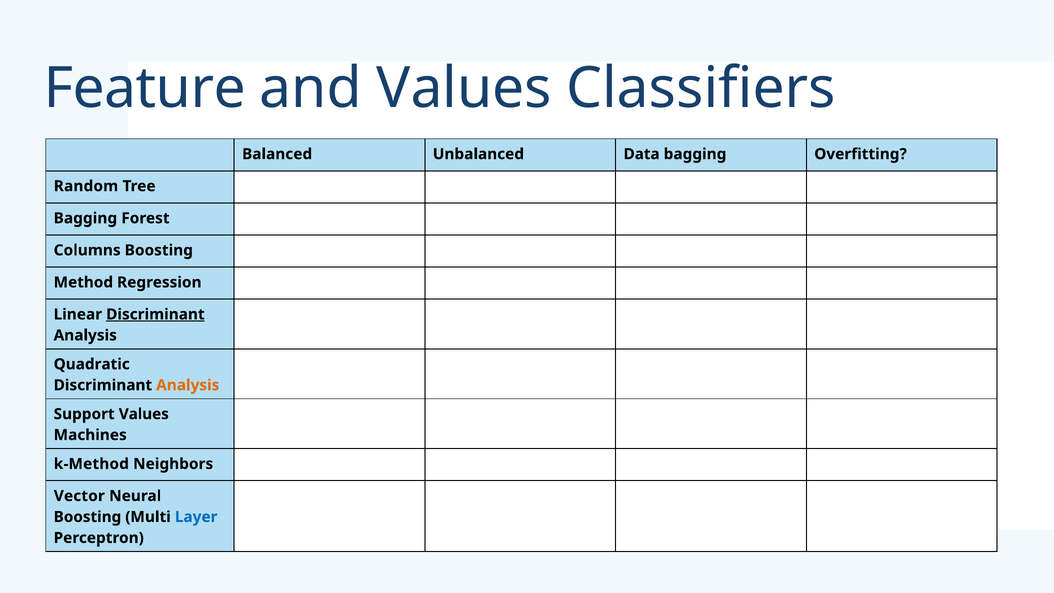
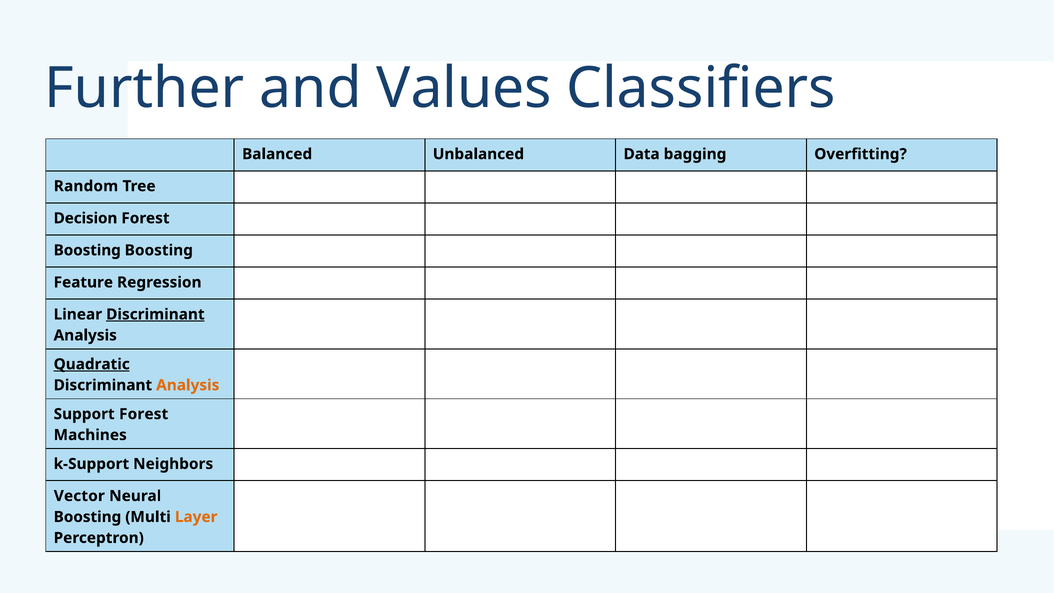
Feature: Feature -> Further
Bagging at (85, 218): Bagging -> Decision
Columns at (87, 250): Columns -> Boosting
Method: Method -> Feature
Quadratic underline: none -> present
Support Values: Values -> Forest
k-Method: k-Method -> k-Support
Layer colour: blue -> orange
